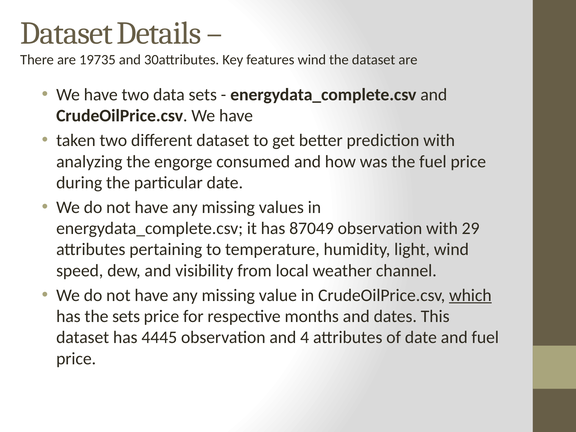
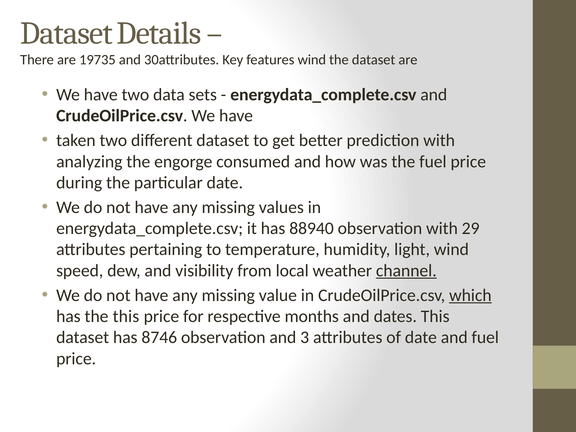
87049: 87049 -> 88940
channel underline: none -> present
the sets: sets -> this
4445: 4445 -> 8746
4: 4 -> 3
